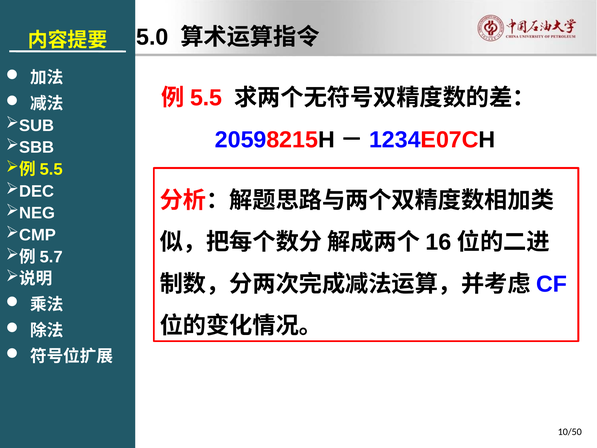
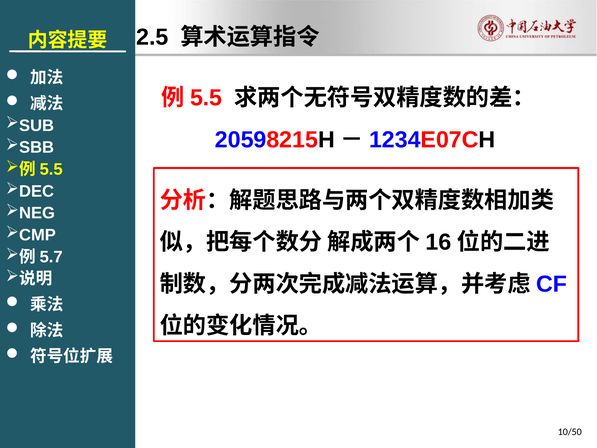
5.0: 5.0 -> 2.5
